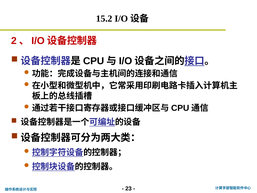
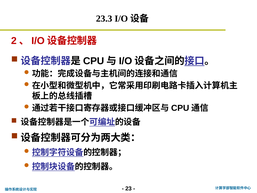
15.2: 15.2 -> 23.3
